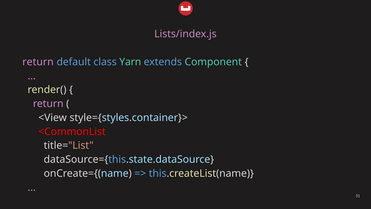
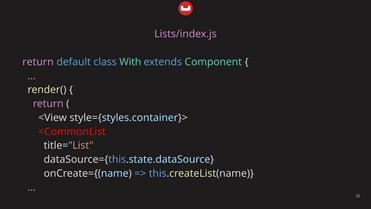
Yarn: Yarn -> With
